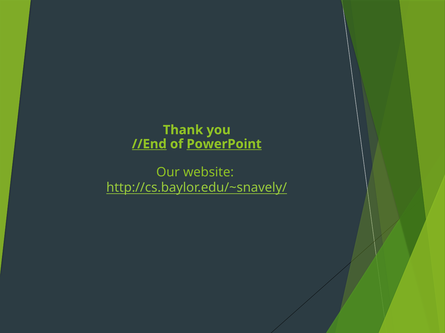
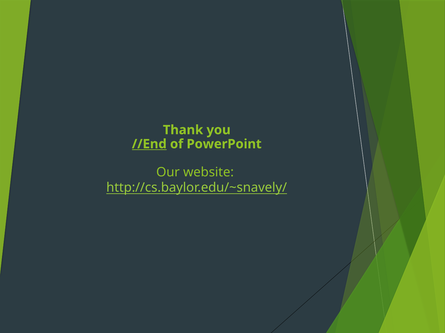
PowerPoint underline: present -> none
